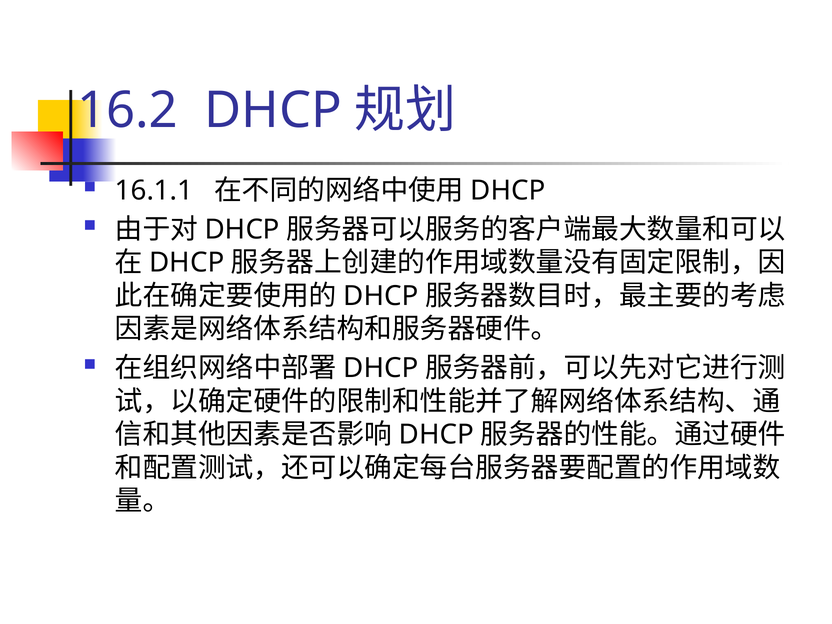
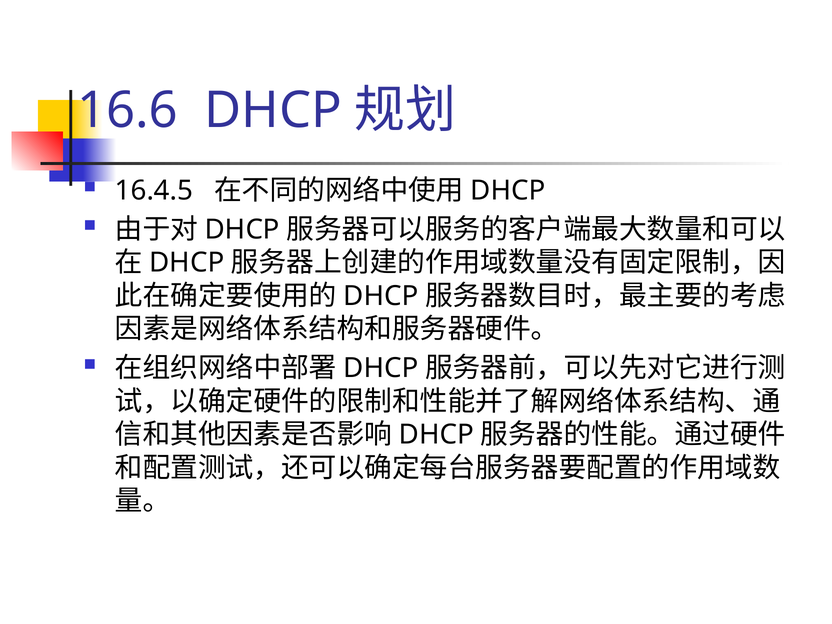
16.2: 16.2 -> 16.6
16.1.1: 16.1.1 -> 16.4.5
